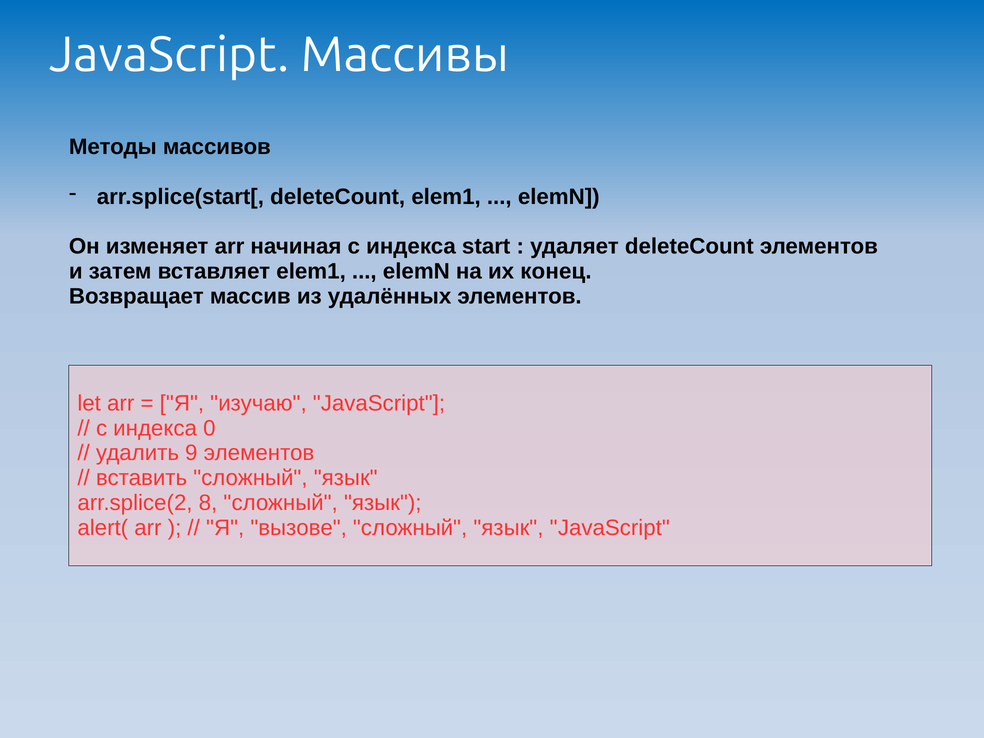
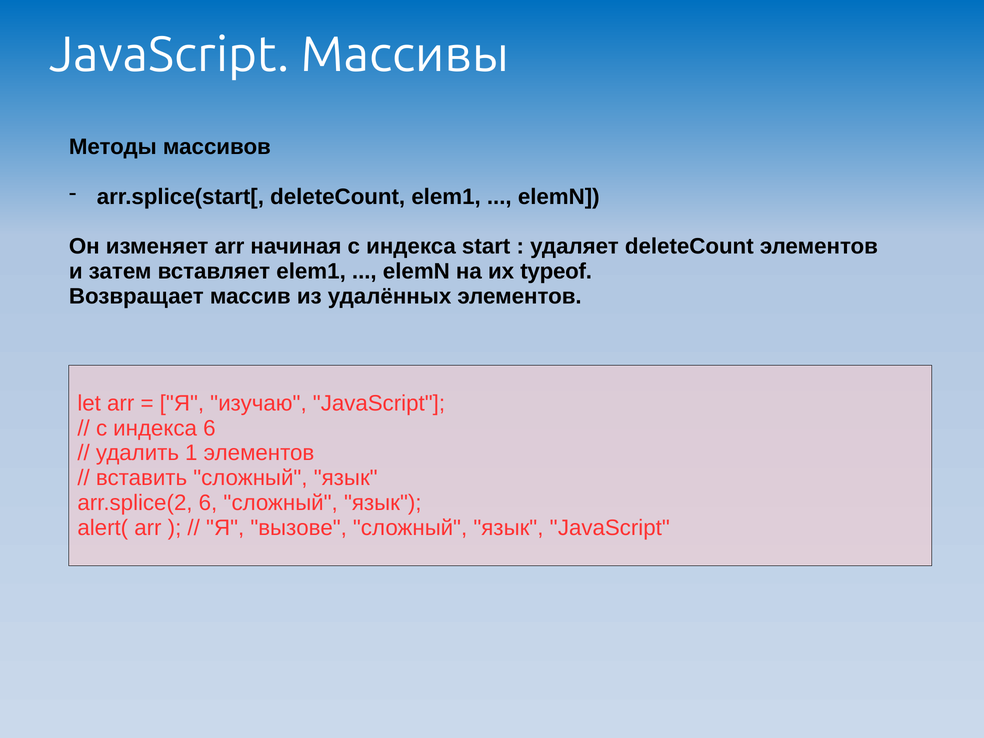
конец: конец -> typeof
индекса 0: 0 -> 6
9: 9 -> 1
arr.splice(2 8: 8 -> 6
